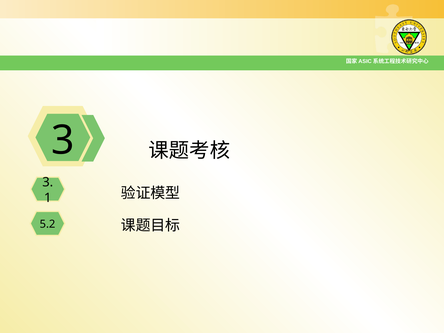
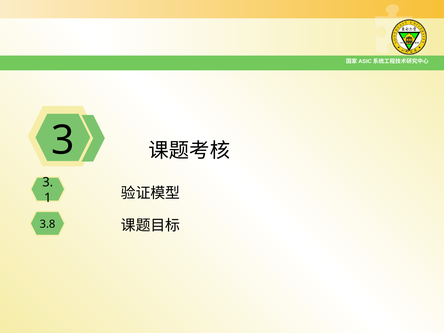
5.2: 5.2 -> 3.8
